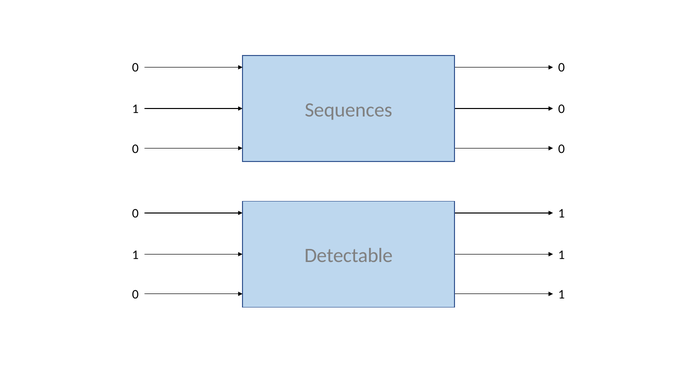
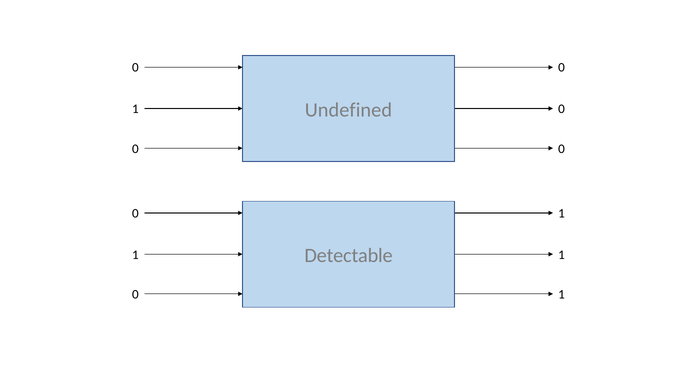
Sequences: Sequences -> Undefined
